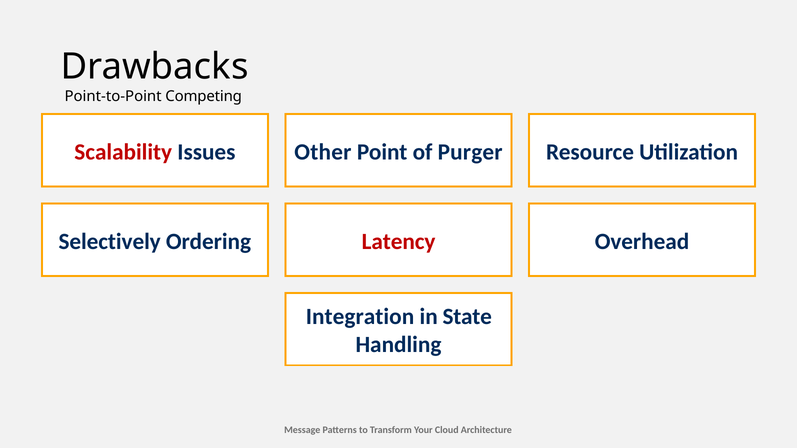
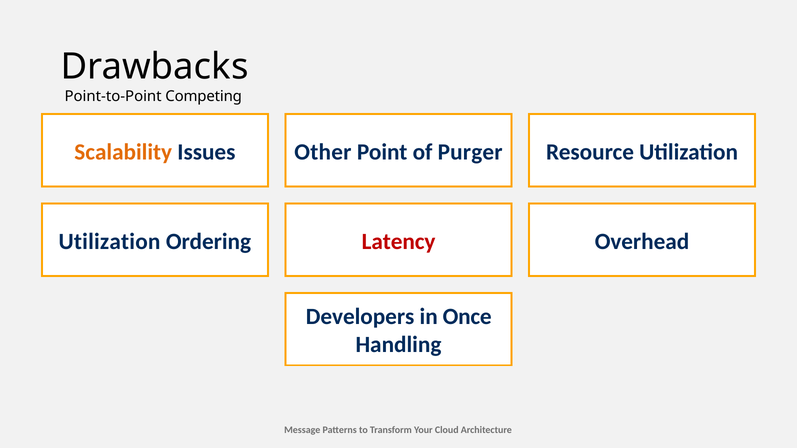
Scalability colour: red -> orange
Selectively at (110, 242): Selectively -> Utilization
Integration: Integration -> Developers
State: State -> Once
